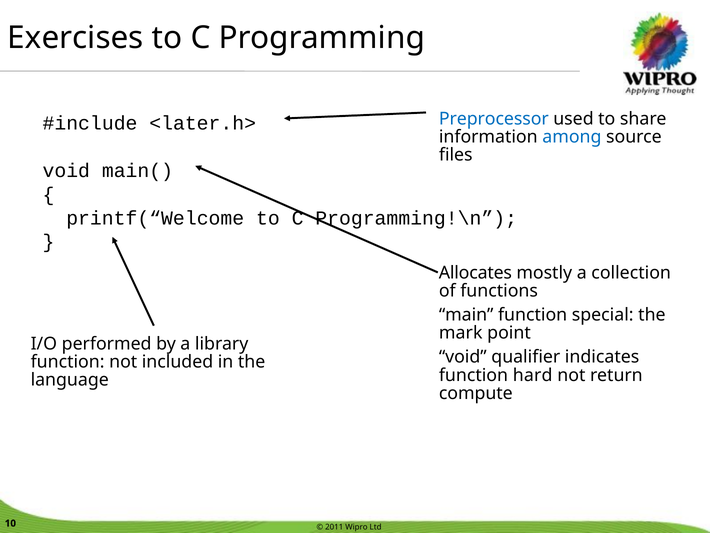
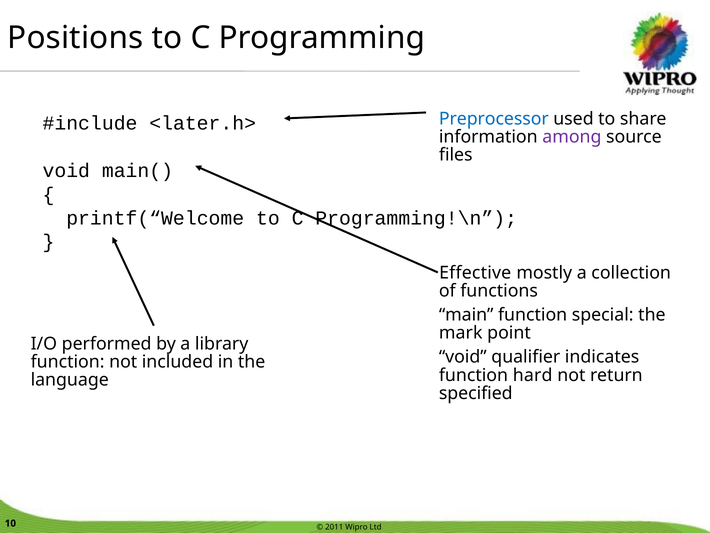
Exercises: Exercises -> Positions
among colour: blue -> purple
Allocates: Allocates -> Effective
compute: compute -> specified
